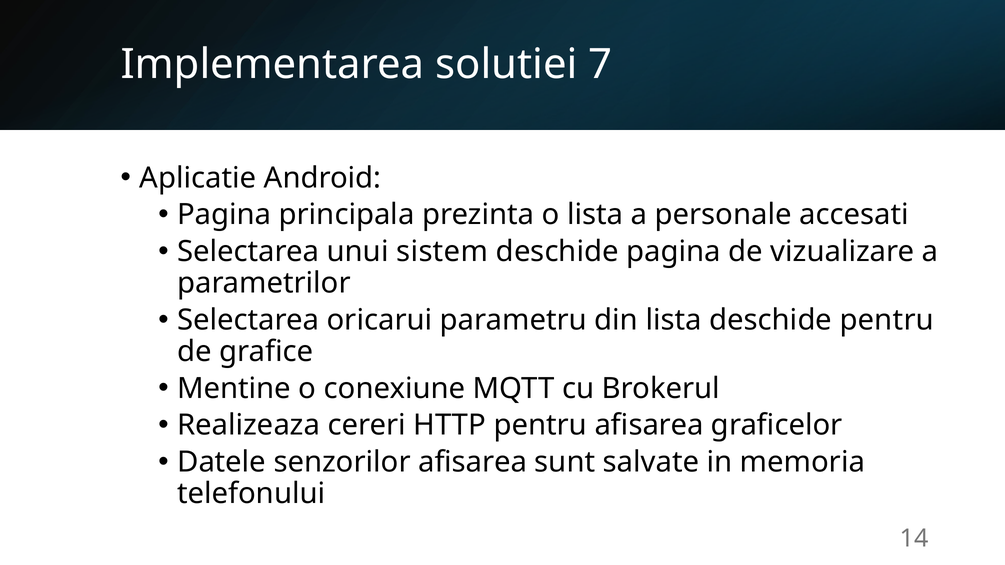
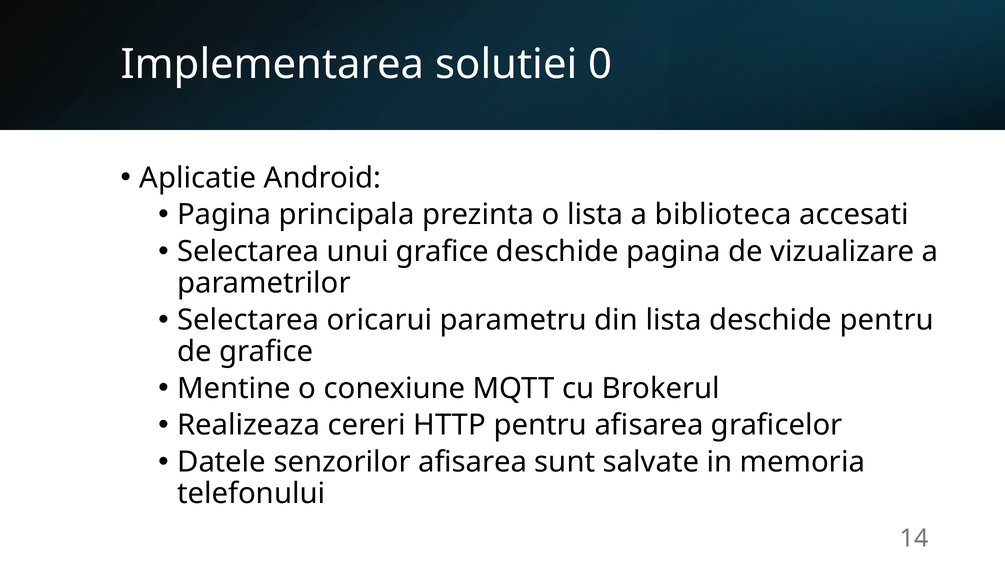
7: 7 -> 0
personale: personale -> biblioteca
unui sistem: sistem -> grafice
